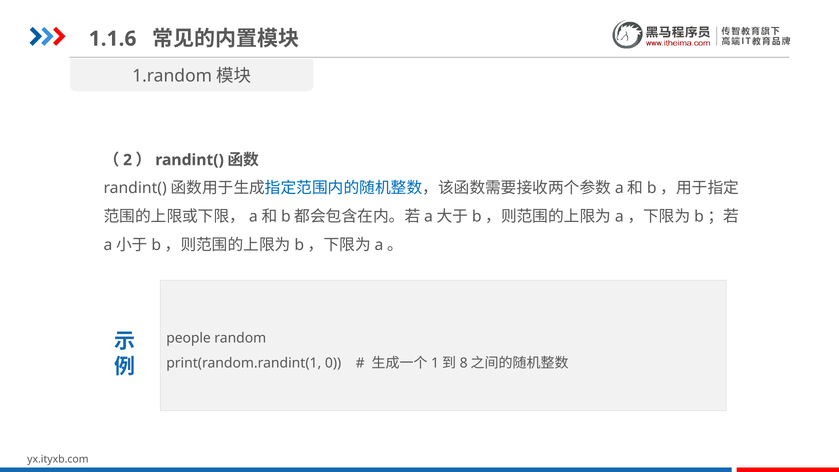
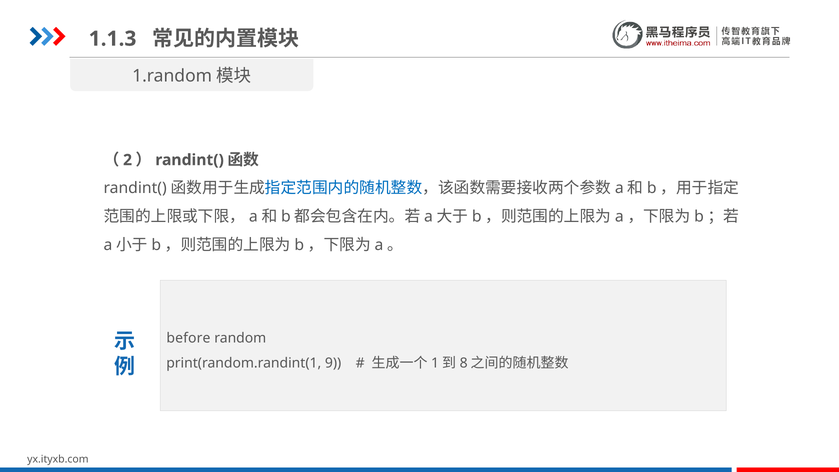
1.1.6: 1.1.6 -> 1.1.3
people: people -> before
0: 0 -> 9
